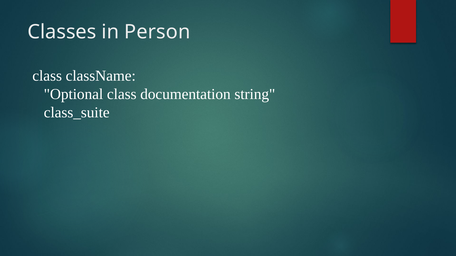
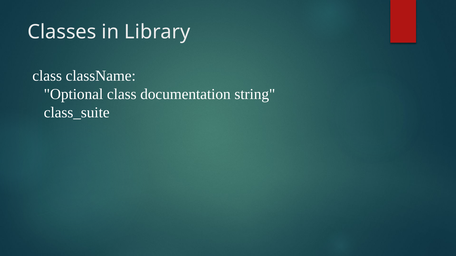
Person: Person -> Library
